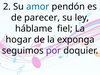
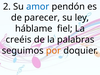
hogar: hogar -> creéis
exponga: exponga -> palabras
por colour: purple -> orange
